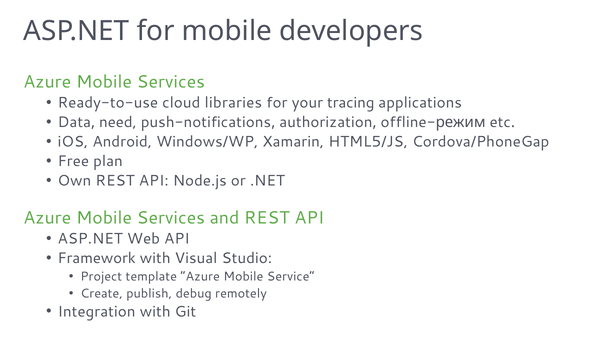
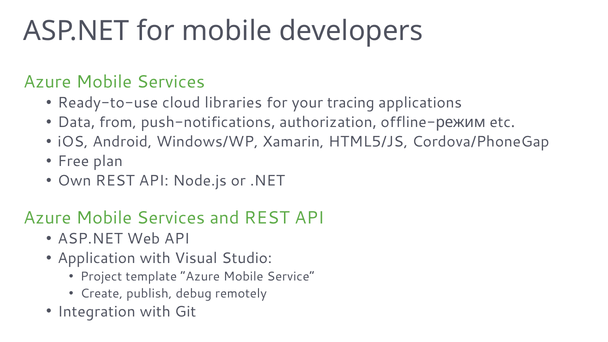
need: need -> from
Framework: Framework -> Application
